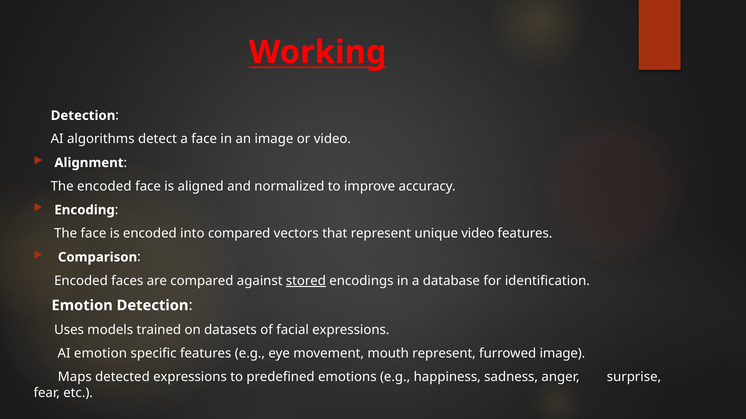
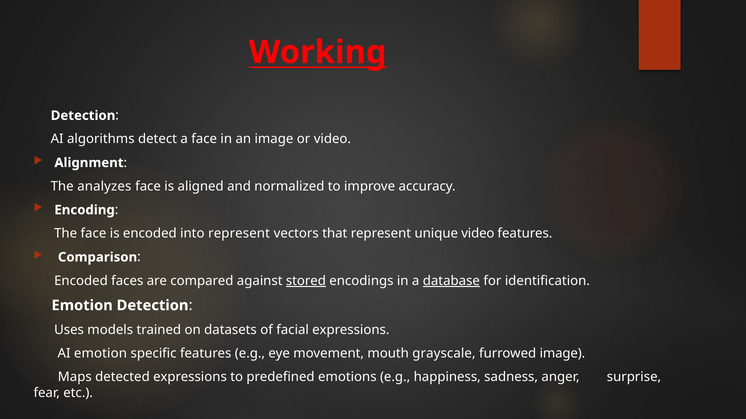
The encoded: encoded -> analyzes
into compared: compared -> represent
database underline: none -> present
mouth represent: represent -> grayscale
